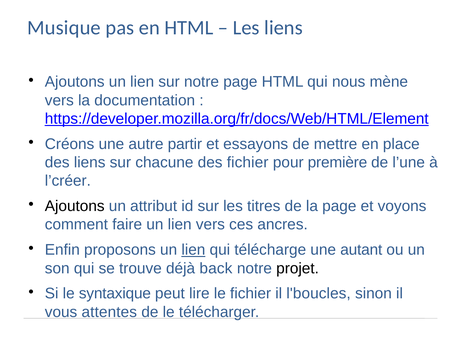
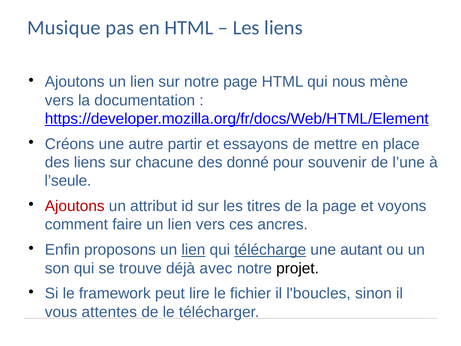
des fichier: fichier -> donné
première: première -> souvenir
l’créer: l’créer -> l’seule
Ajoutons at (75, 206) colour: black -> red
télécharge underline: none -> present
back: back -> avec
syntaxique: syntaxique -> framework
